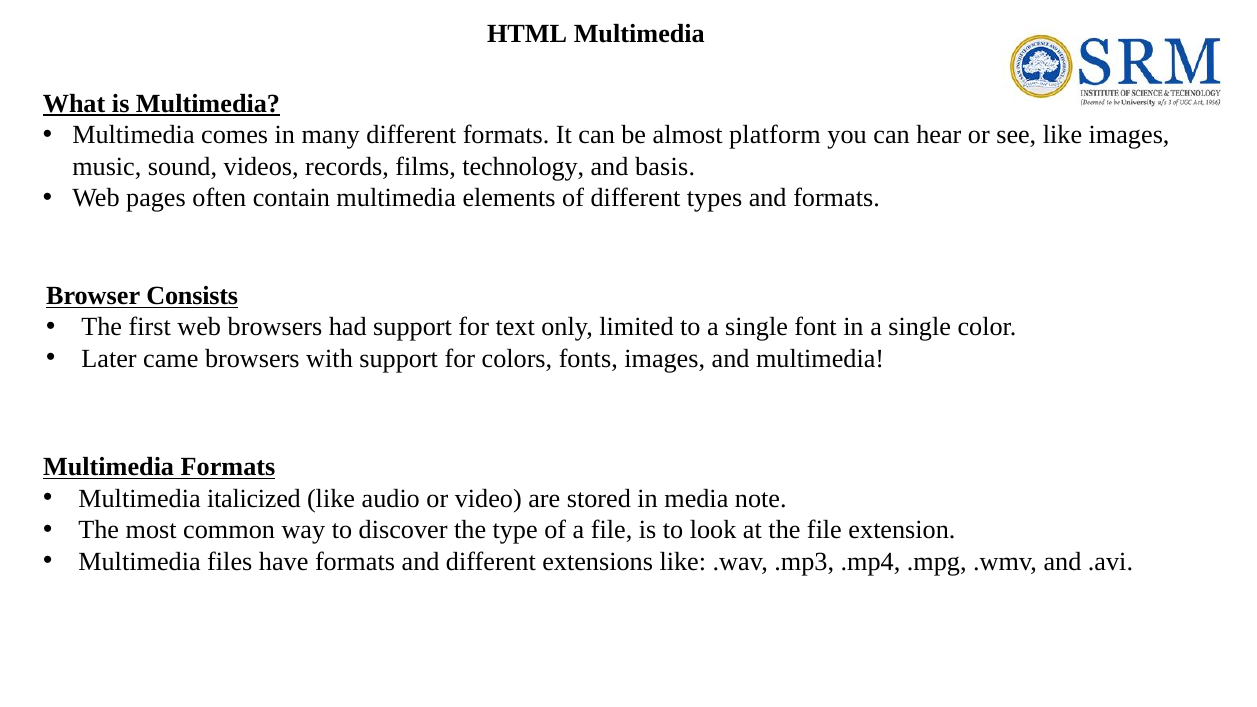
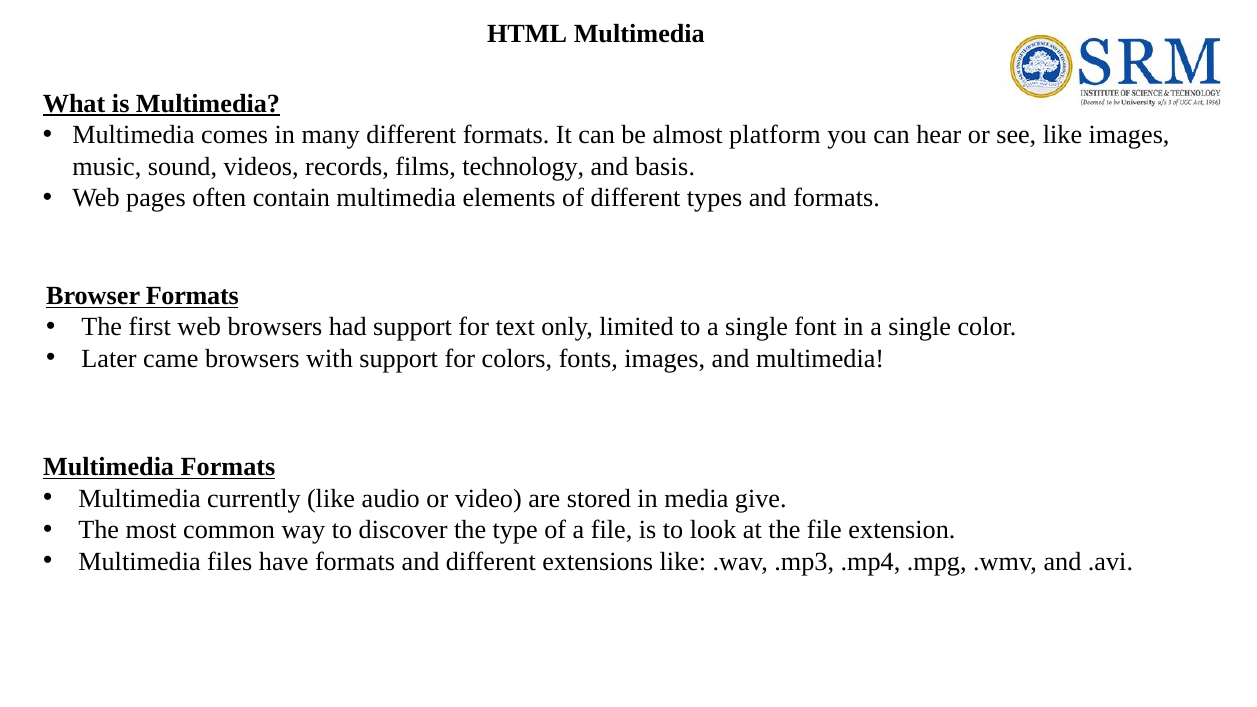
Browser Consists: Consists -> Formats
italicized: italicized -> currently
note: note -> give
